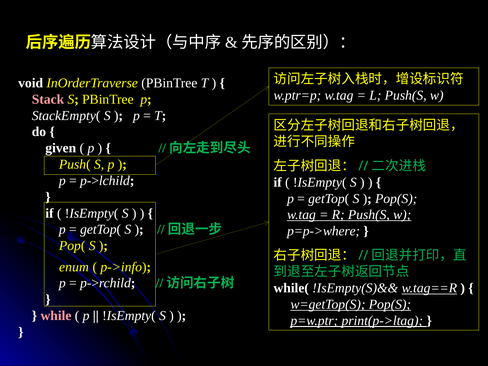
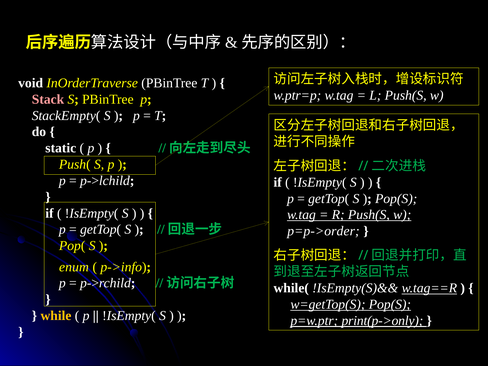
given: given -> static
p=p->where: p=p->where -> p=p->order
while colour: pink -> yellow
print(p->ltag: print(p->ltag -> print(p->only
